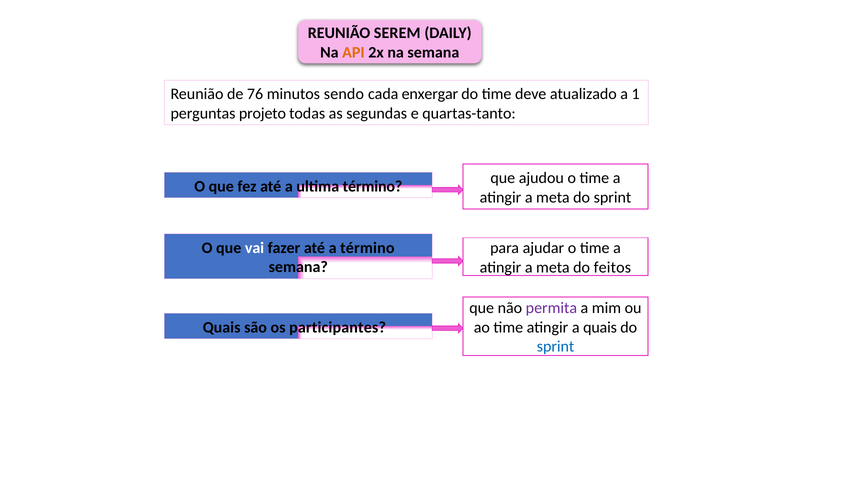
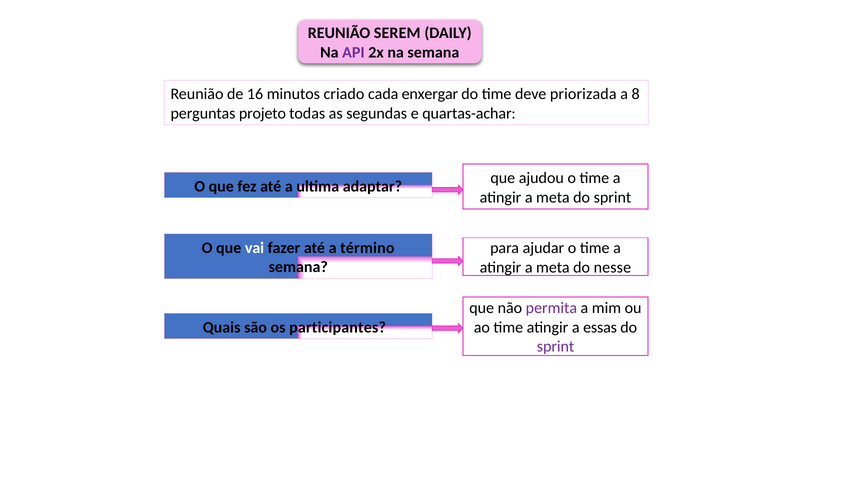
API colour: orange -> purple
76: 76 -> 16
sendo: sendo -> criado
atualizado: atualizado -> priorizada
1: 1 -> 8
quartas-tanto: quartas-tanto -> quartas-achar
ultima término: término -> adaptar
feitos: feitos -> nesse
a quais: quais -> essas
sprint at (556, 347) colour: blue -> purple
